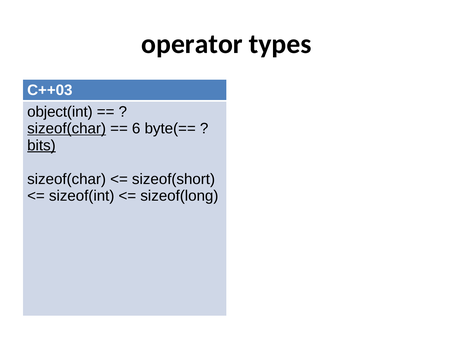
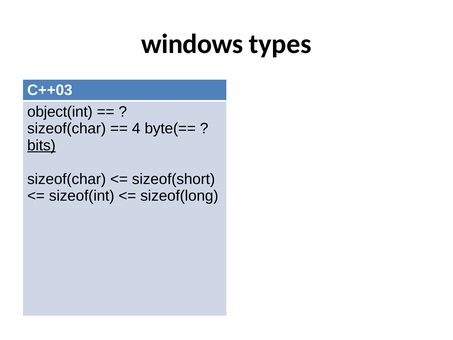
operator: operator -> windows
sizeof(char at (67, 128) underline: present -> none
6: 6 -> 4
